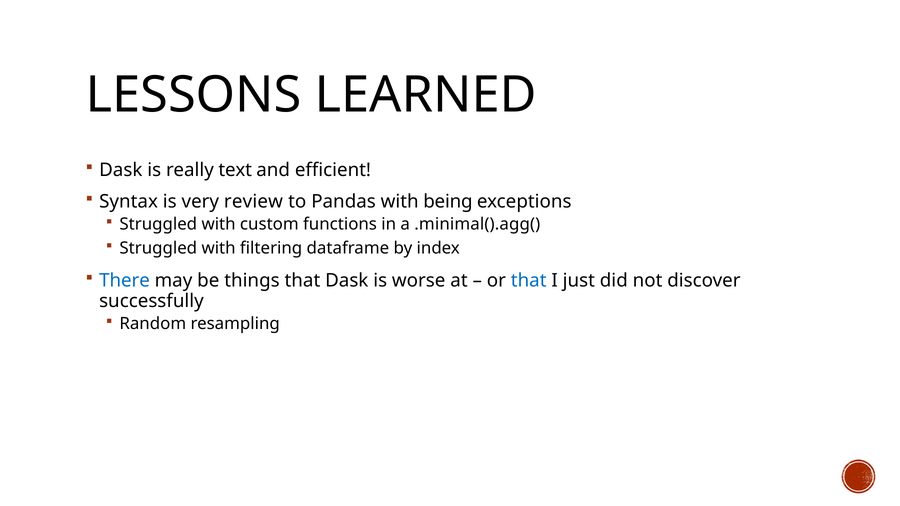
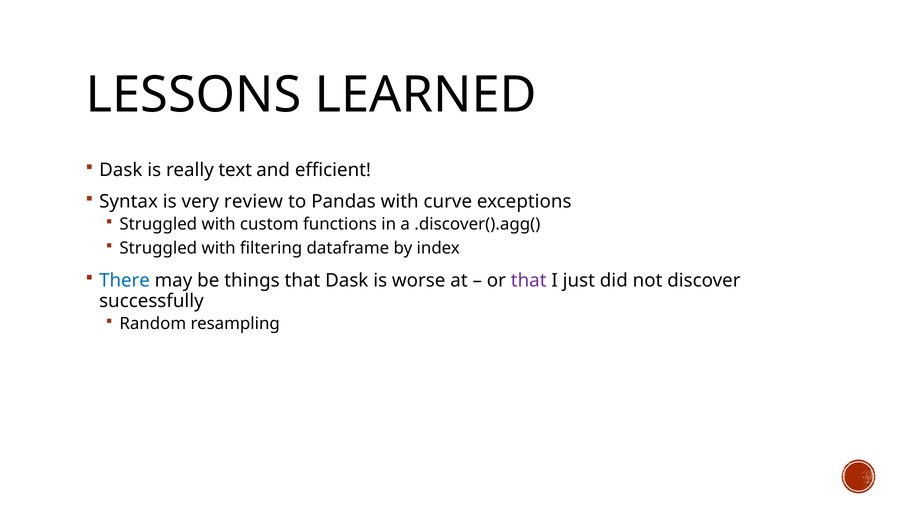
being: being -> curve
.minimal().agg(: .minimal().agg( -> .discover().agg(
that at (529, 281) colour: blue -> purple
